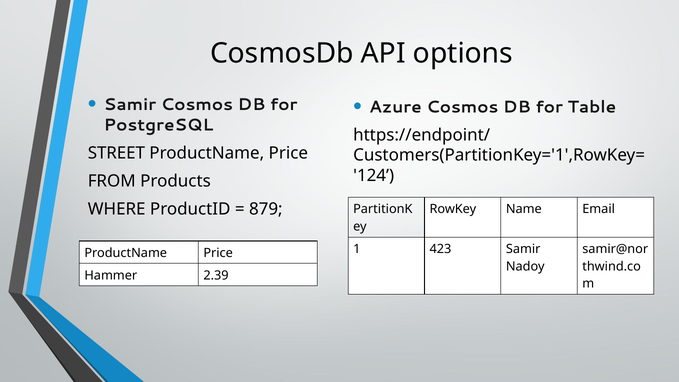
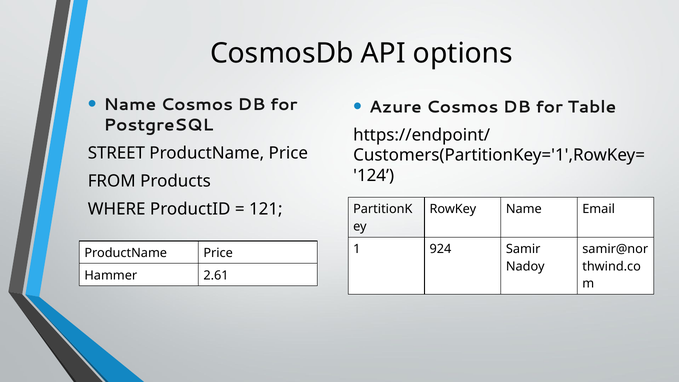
Samir at (130, 105): Samir -> Name
879: 879 -> 121
423: 423 -> 924
2.39: 2.39 -> 2.61
